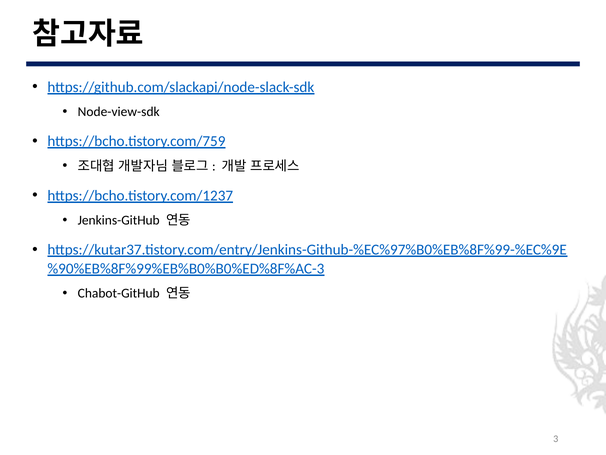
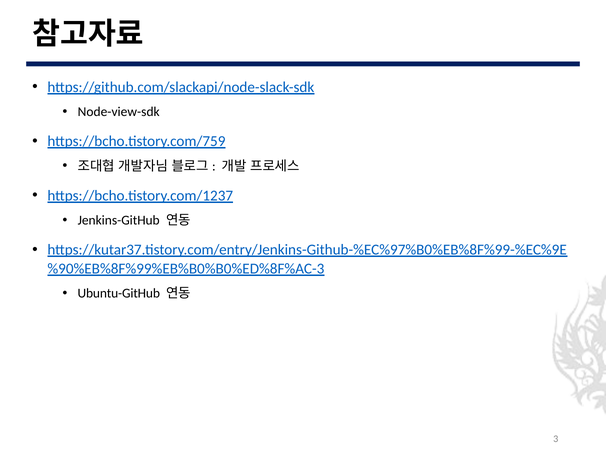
Chabot-GitHub: Chabot-GitHub -> Ubuntu-GitHub
